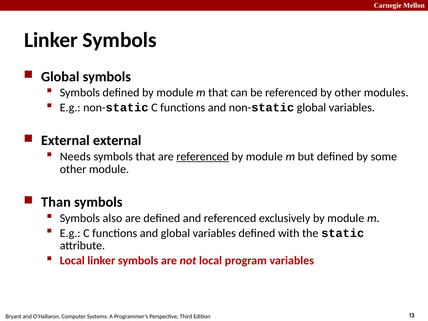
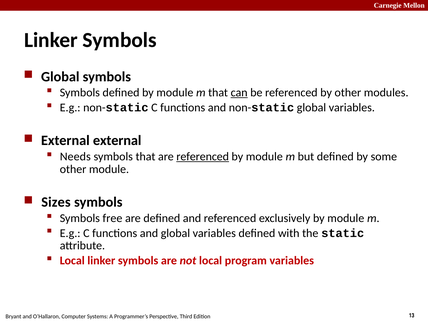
can underline: none -> present
Than: Than -> Sizes
also: also -> free
